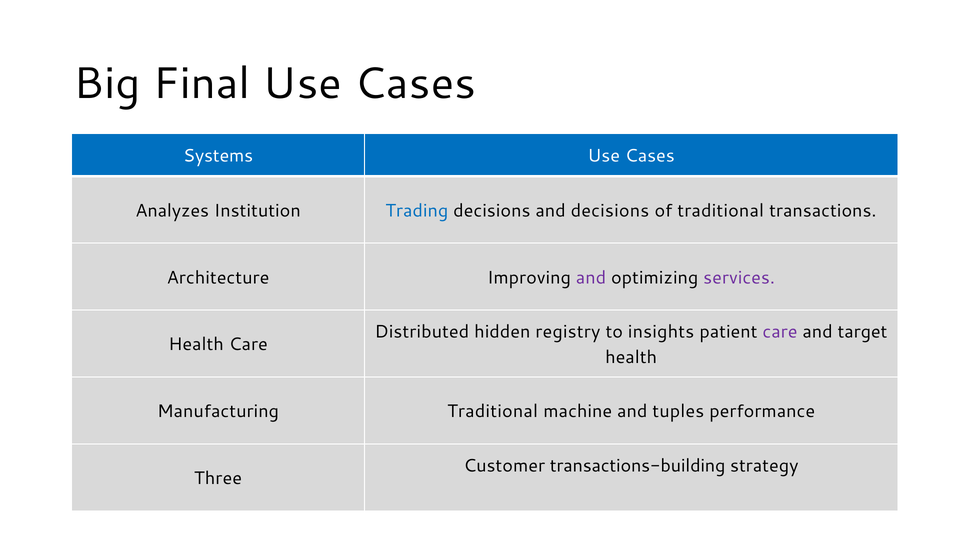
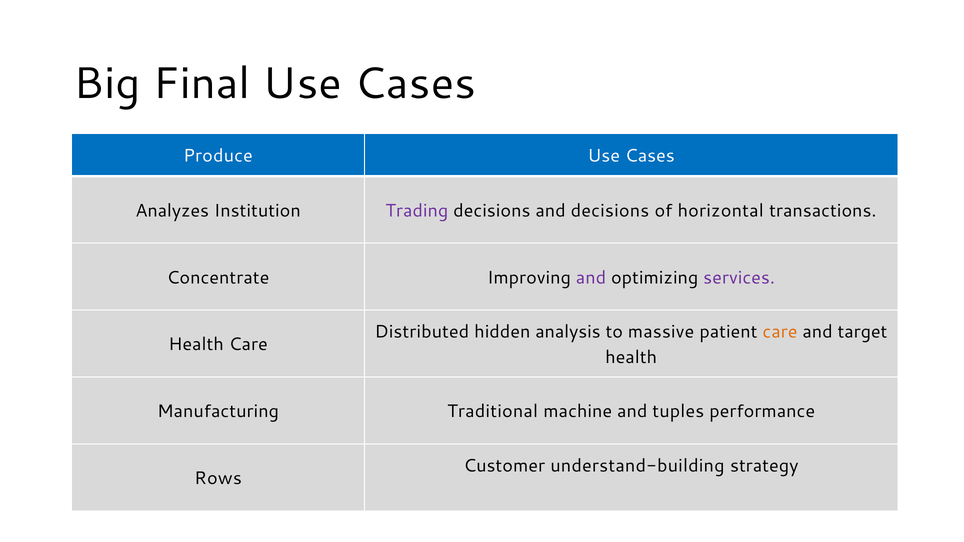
Systems: Systems -> Produce
Trading colour: blue -> purple
of traditional: traditional -> horizontal
Architecture: Architecture -> Concentrate
registry: registry -> analysis
insights: insights -> massive
care at (780, 332) colour: purple -> orange
transactions-building: transactions-building -> understand-building
Three: Three -> Rows
